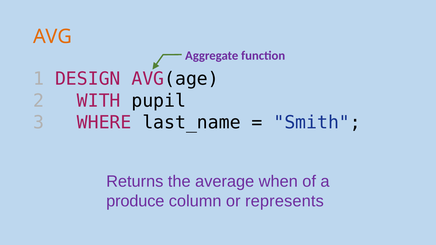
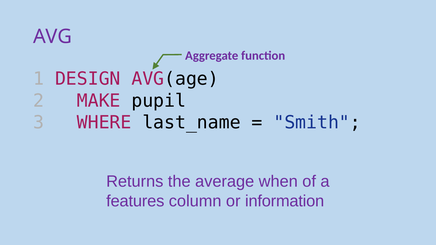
AVG colour: orange -> purple
WITH: WITH -> MAKE
produce: produce -> features
represents: represents -> information
